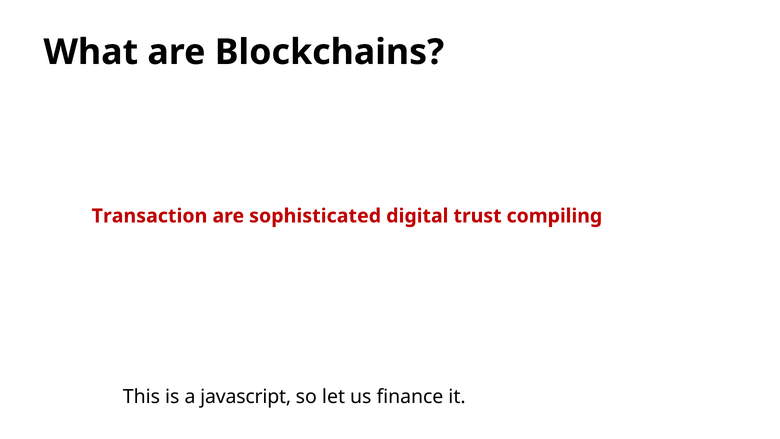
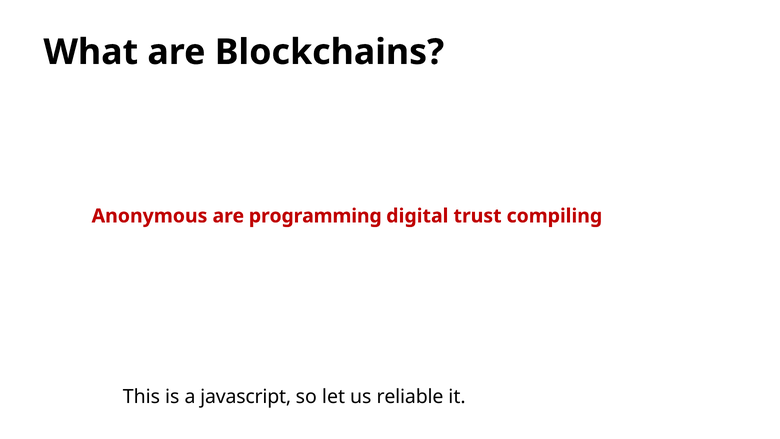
Transaction: Transaction -> Anonymous
sophisticated: sophisticated -> programming
finance: finance -> reliable
